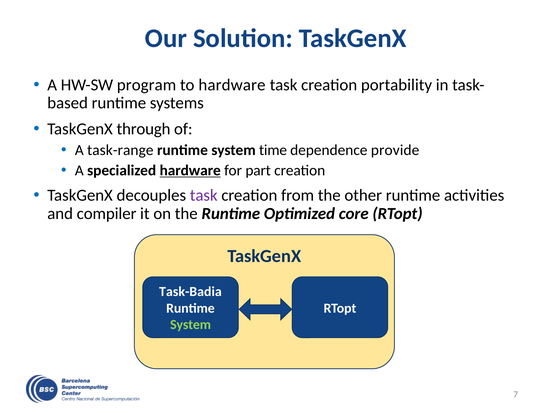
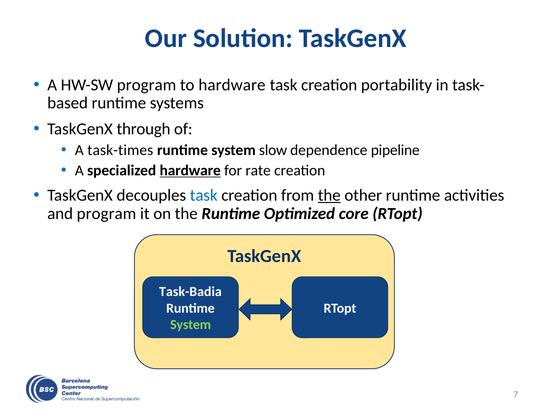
task-range: task-range -> task-times
time: time -> slow
provide: provide -> pipeline
part: part -> rate
task at (204, 195) colour: purple -> blue
the at (329, 195) underline: none -> present
and compiler: compiler -> program
